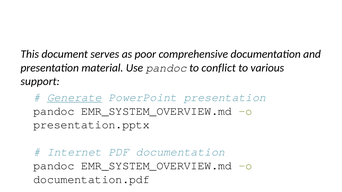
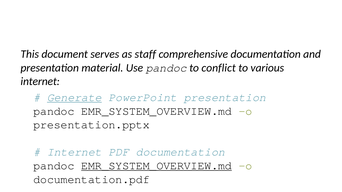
poor: poor -> staff
support at (40, 82): support -> internet
EMR_SYSTEM_OVERVIEW.md at (157, 166) underline: none -> present
